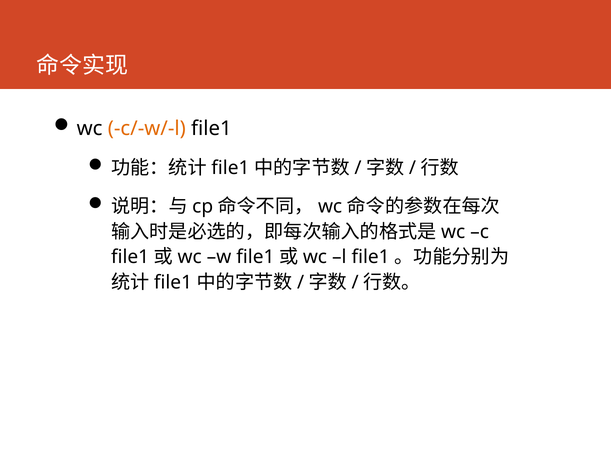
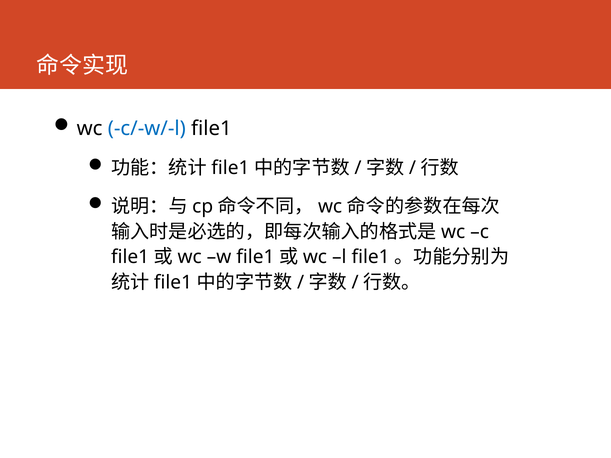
c/-w/-l colour: orange -> blue
